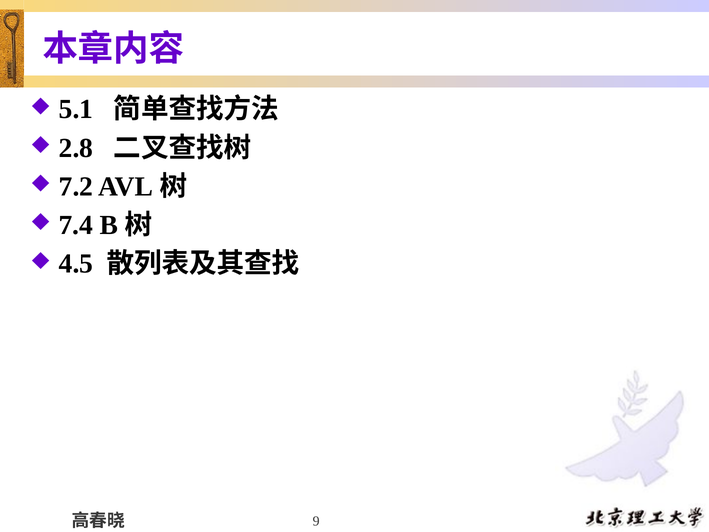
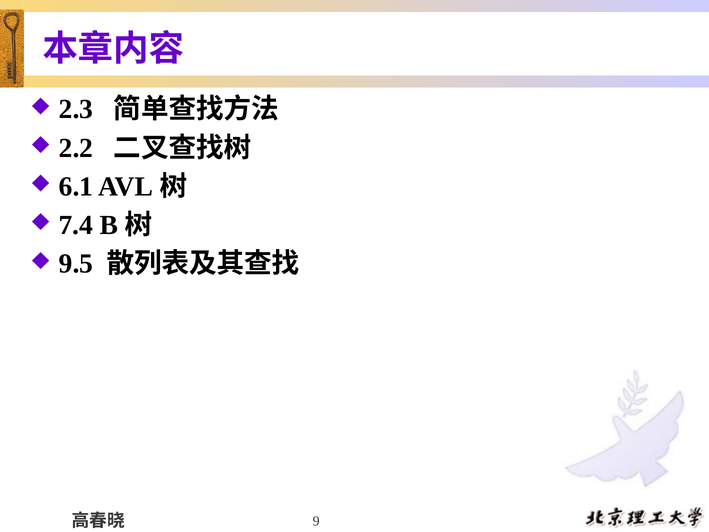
5.1: 5.1 -> 2.3
2.8: 2.8 -> 2.2
7.2: 7.2 -> 6.1
4.5: 4.5 -> 9.5
